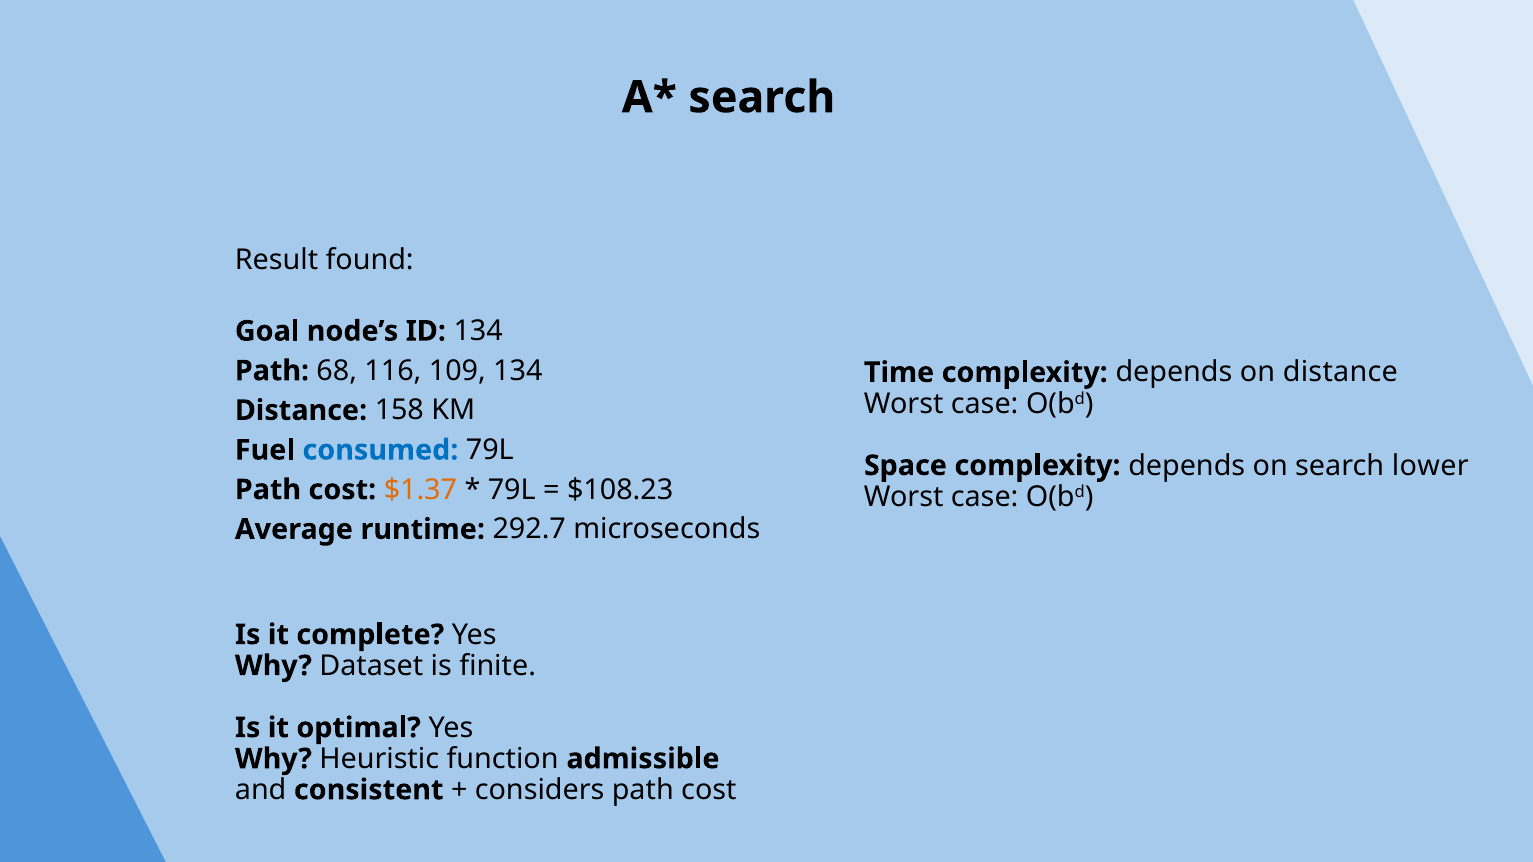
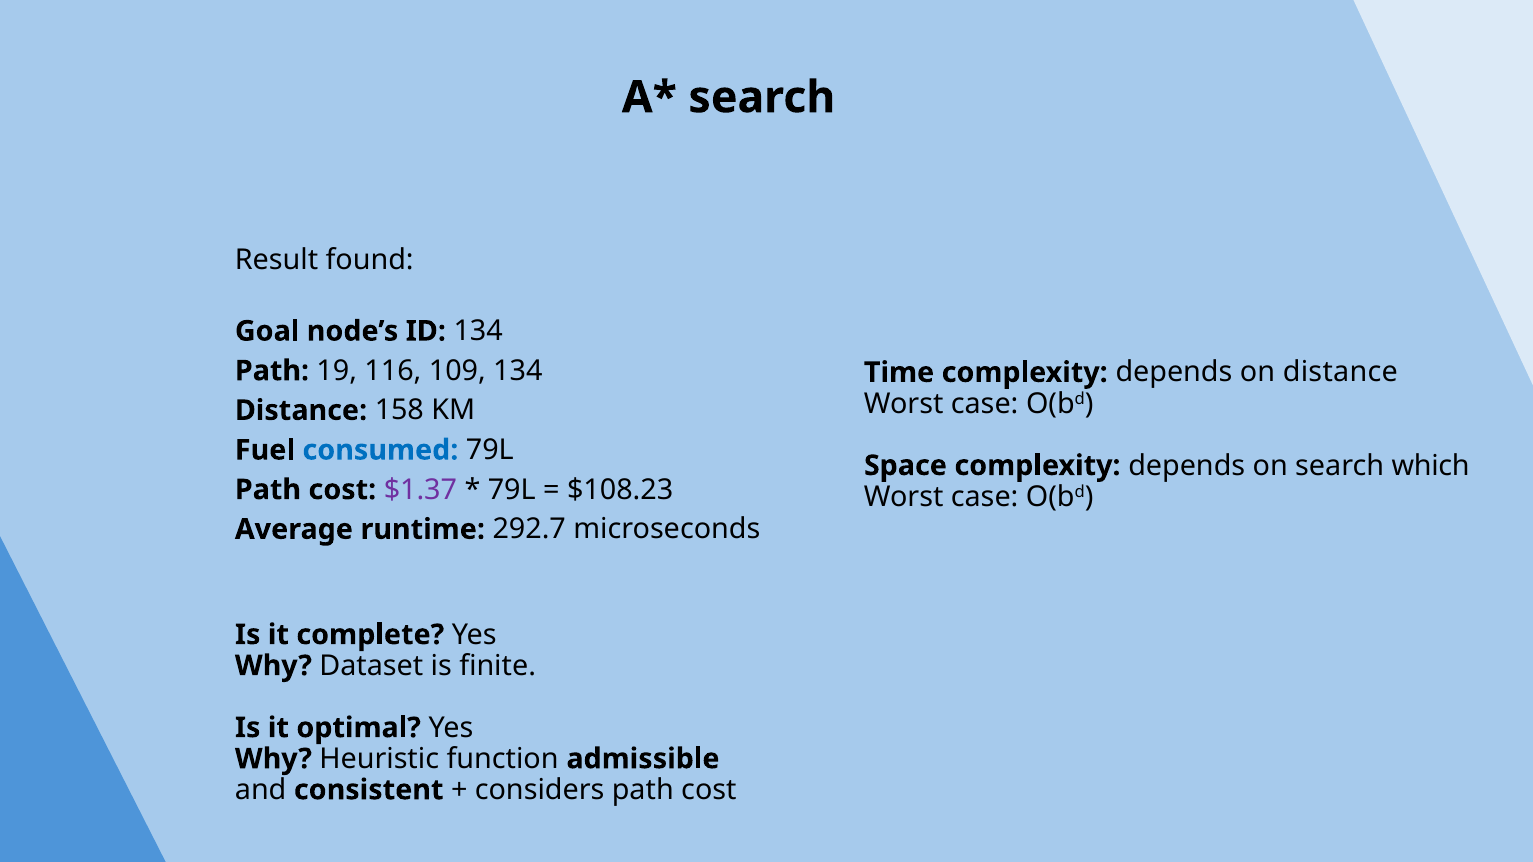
68: 68 -> 19
lower: lower -> which
$1.37 colour: orange -> purple
